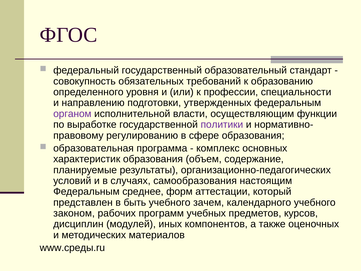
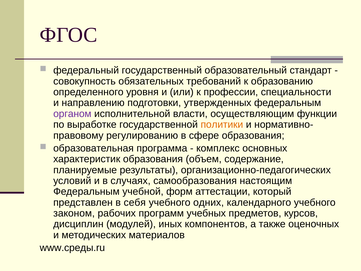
политики colour: purple -> orange
среднее: среднее -> учебной
быть: быть -> себя
зачем: зачем -> одних
